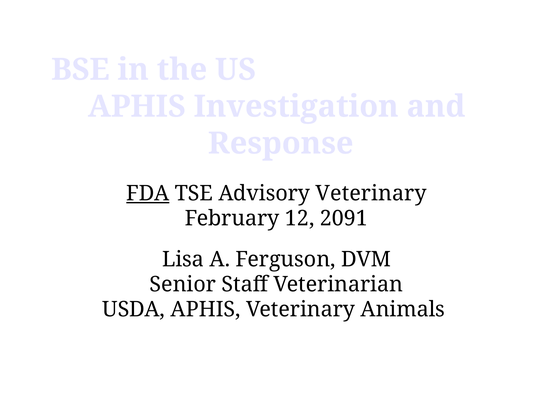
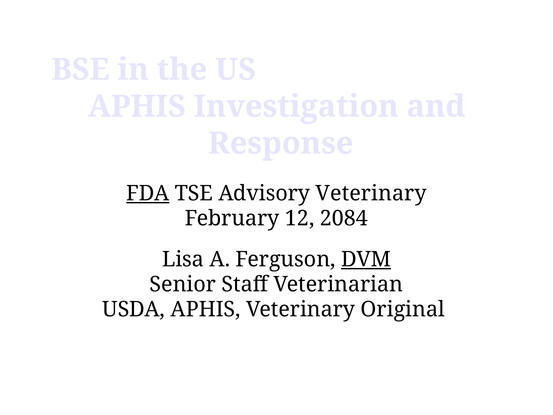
2091: 2091 -> 2084
DVM underline: none -> present
Animals: Animals -> Original
